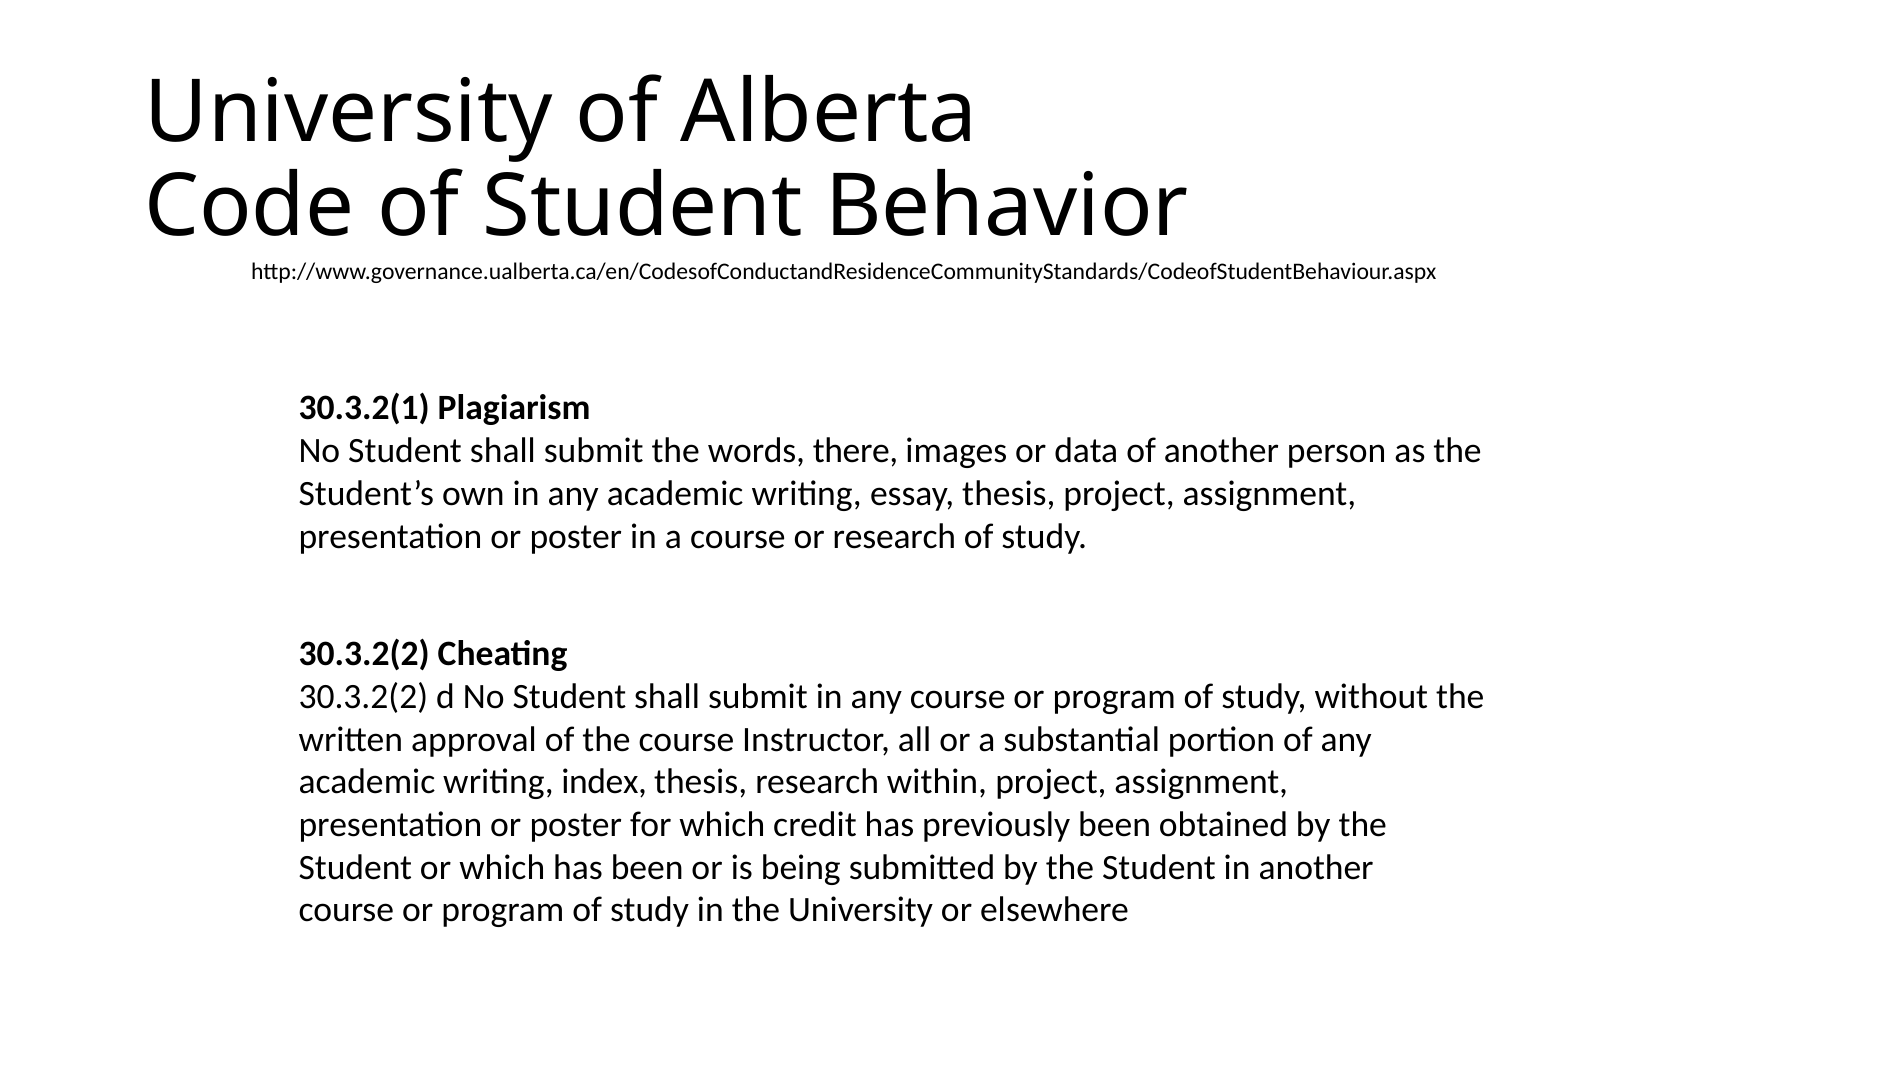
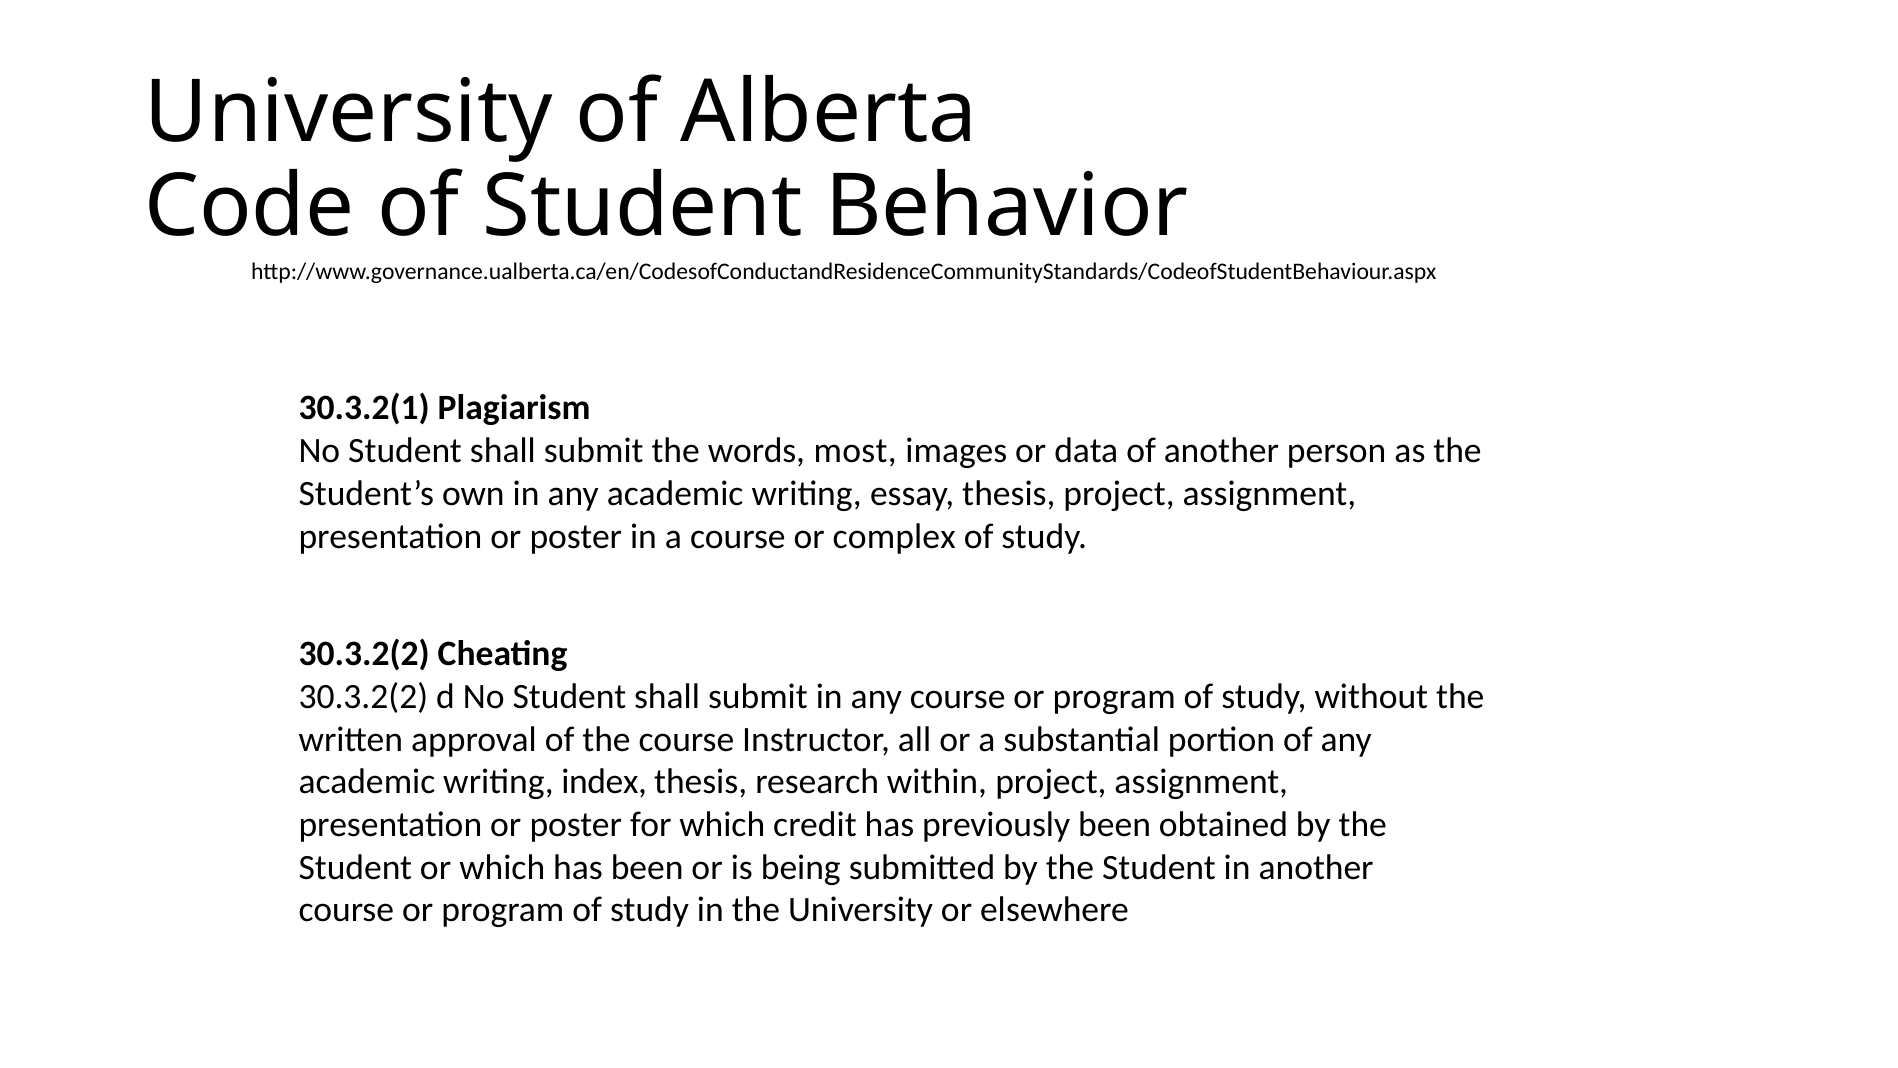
there: there -> most
or research: research -> complex
